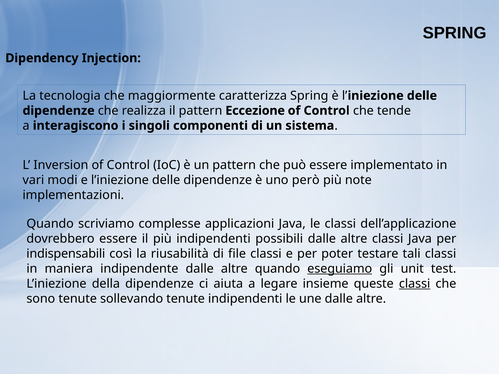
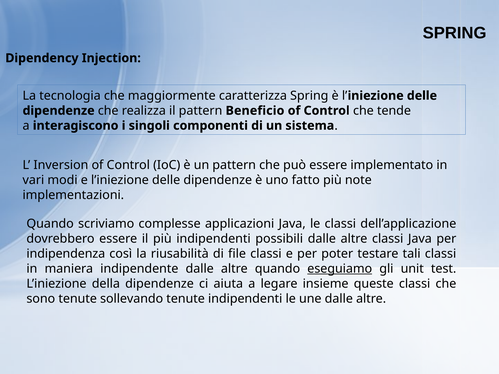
Eccezione: Eccezione -> Beneficio
però: però -> fatto
indispensabili: indispensabili -> indipendenza
classi at (415, 284) underline: present -> none
